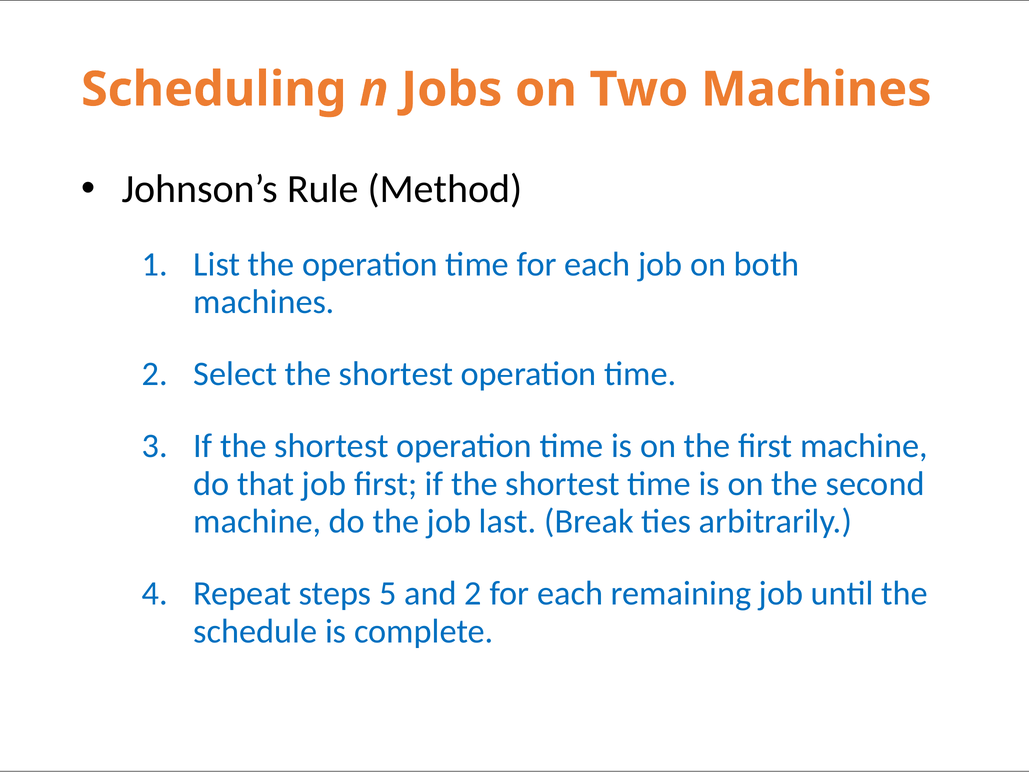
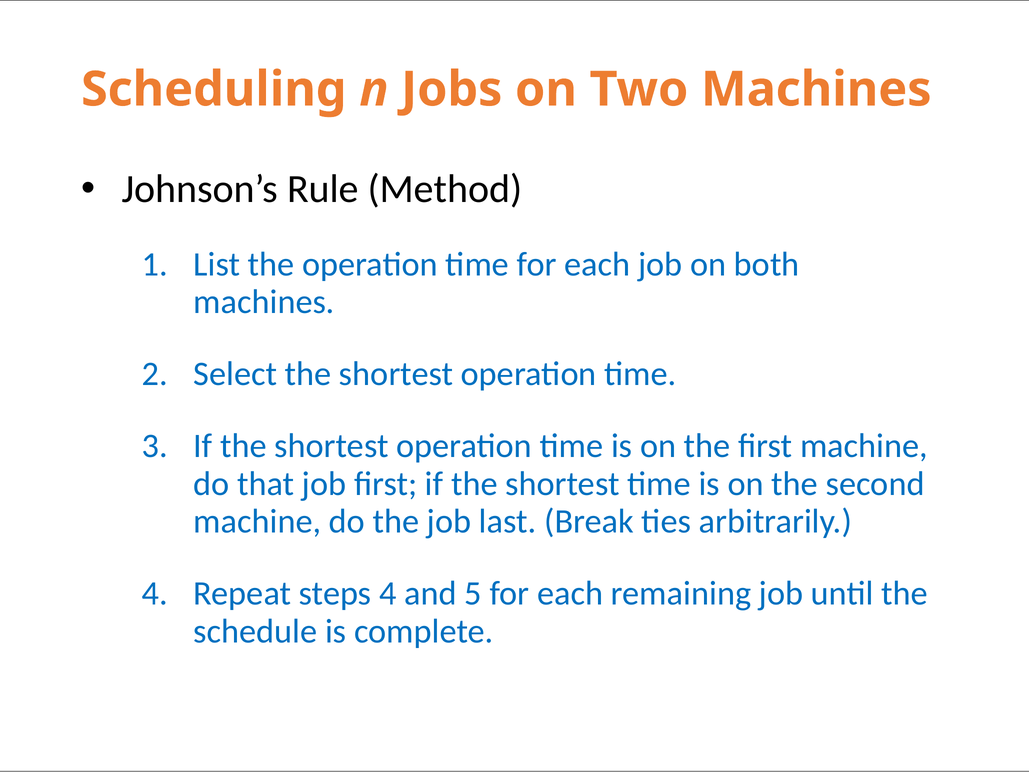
steps 5: 5 -> 4
and 2: 2 -> 5
